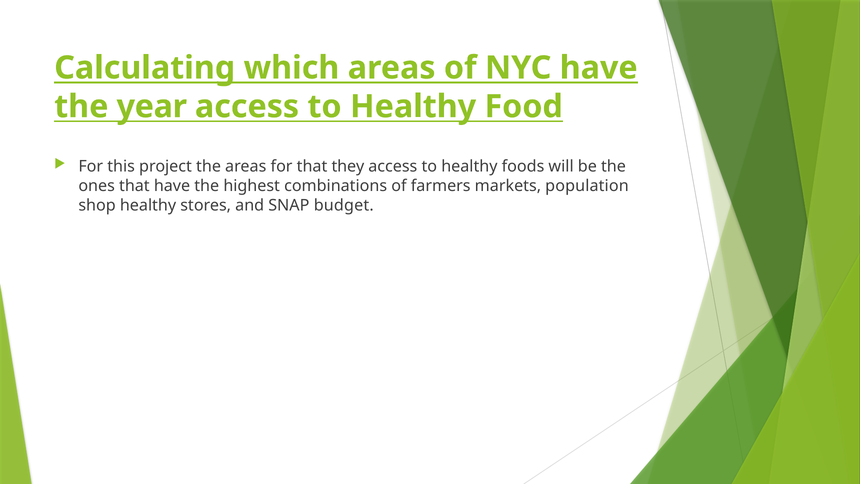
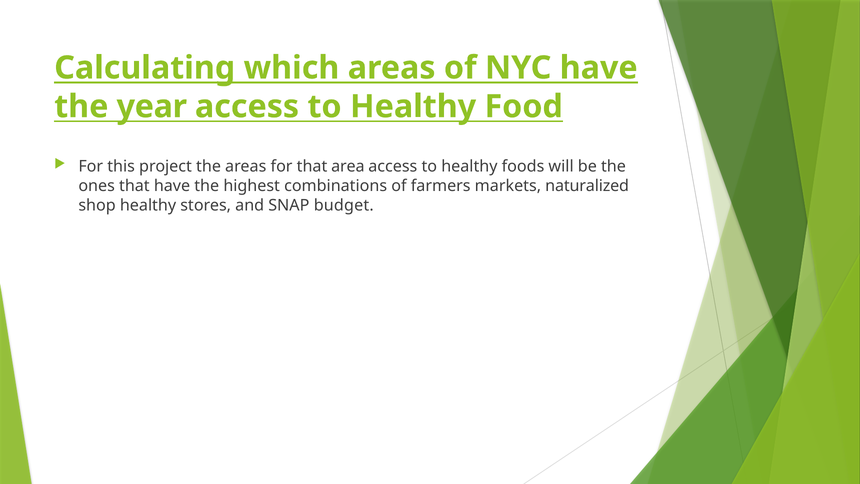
they: they -> area
population: population -> naturalized
